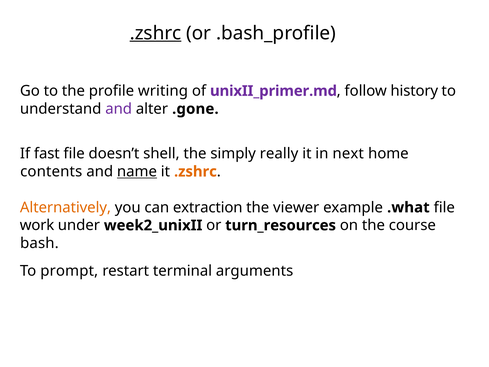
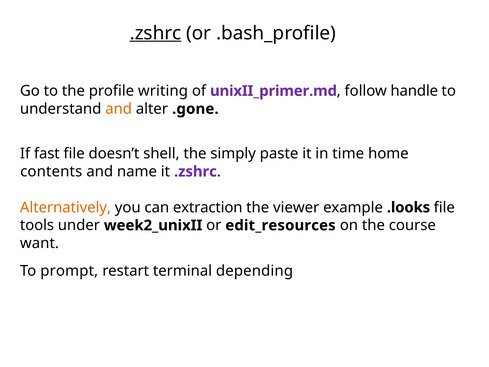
history: history -> handle
and at (119, 109) colour: purple -> orange
really: really -> paste
next: next -> time
name underline: present -> none
.zshrc at (195, 171) colour: orange -> purple
.what: .what -> .looks
work: work -> tools
turn_resources: turn_resources -> edit_resources
bash: bash -> want
arguments: arguments -> depending
